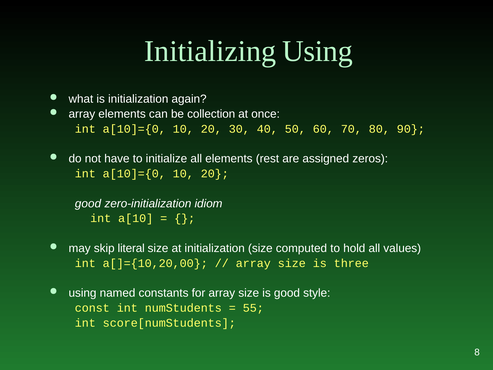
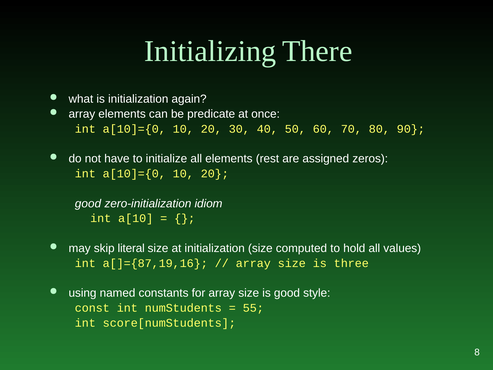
Initializing Using: Using -> There
collection: collection -> predicate
a[]={10,20,00: a[]={10,20,00 -> a[]={87,19,16
